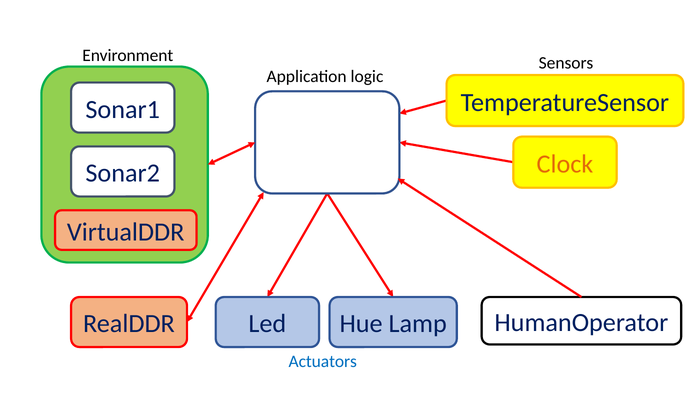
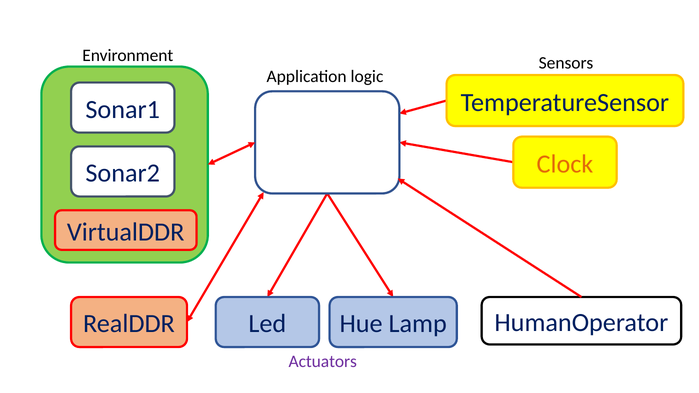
Actuators colour: blue -> purple
